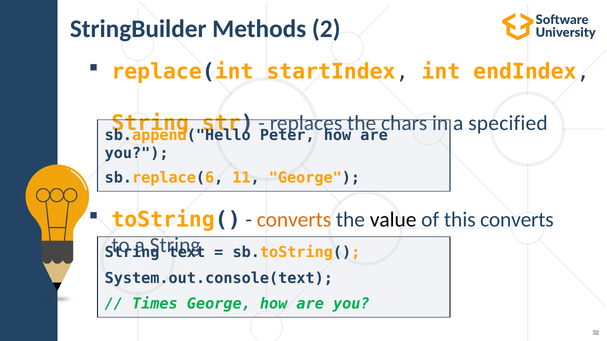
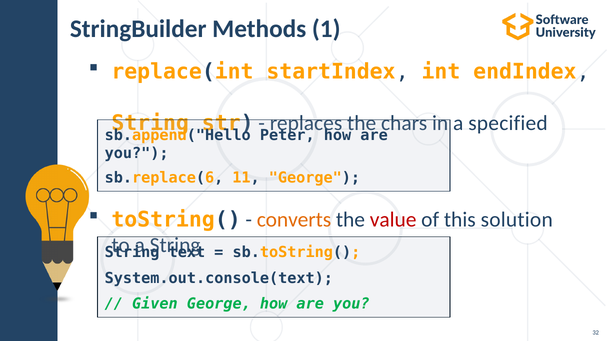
2: 2 -> 1
value colour: black -> red
this converts: converts -> solution
Times: Times -> Given
